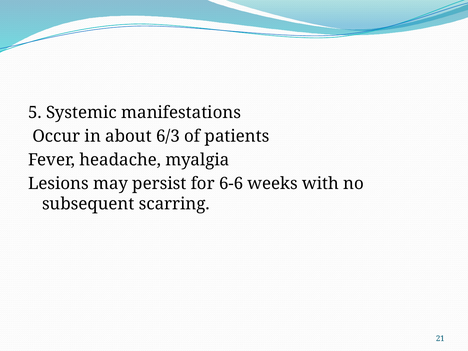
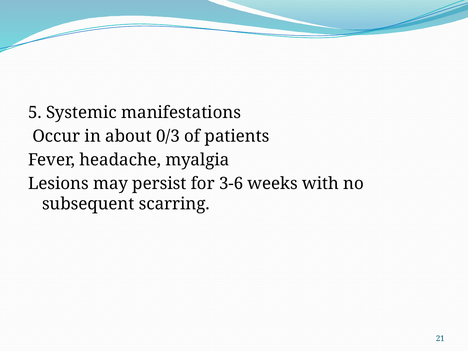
6/3: 6/3 -> 0/3
6-6: 6-6 -> 3-6
